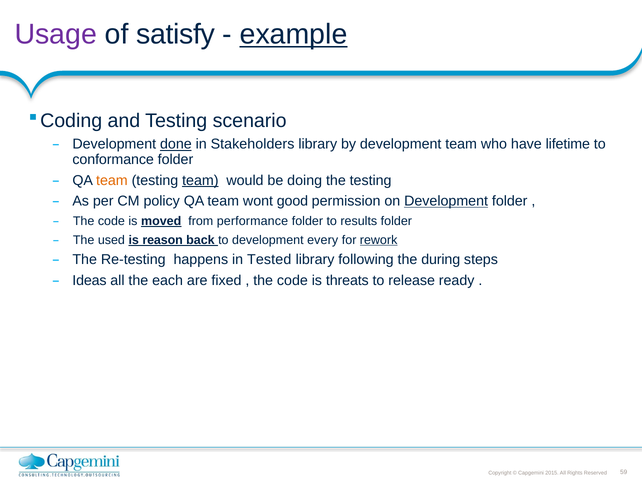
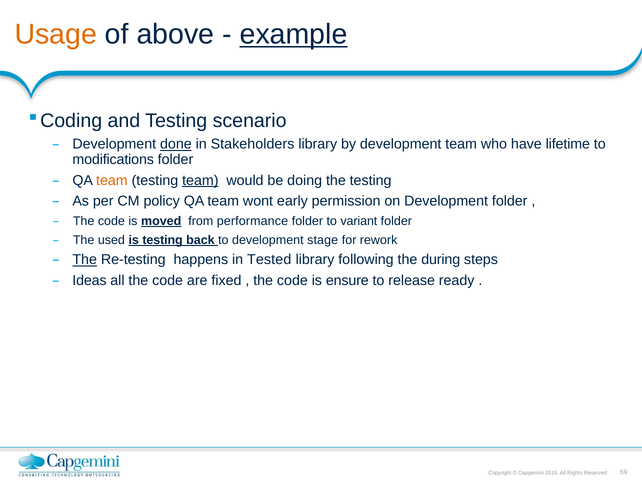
Usage colour: purple -> orange
satisfy: satisfy -> above
conformance: conformance -> modifications
good: good -> early
Development at (446, 201) underline: present -> none
results: results -> variant
is reason: reason -> testing
every: every -> stage
rework underline: present -> none
The at (85, 259) underline: none -> present
all the each: each -> code
threats: threats -> ensure
